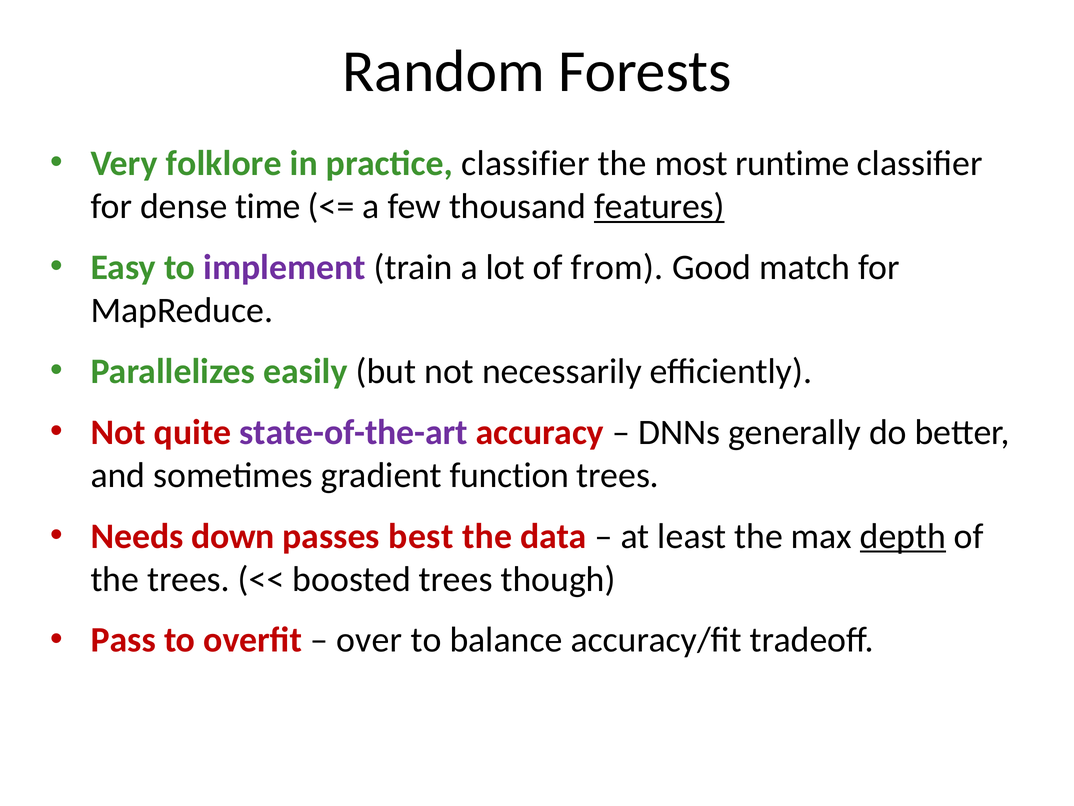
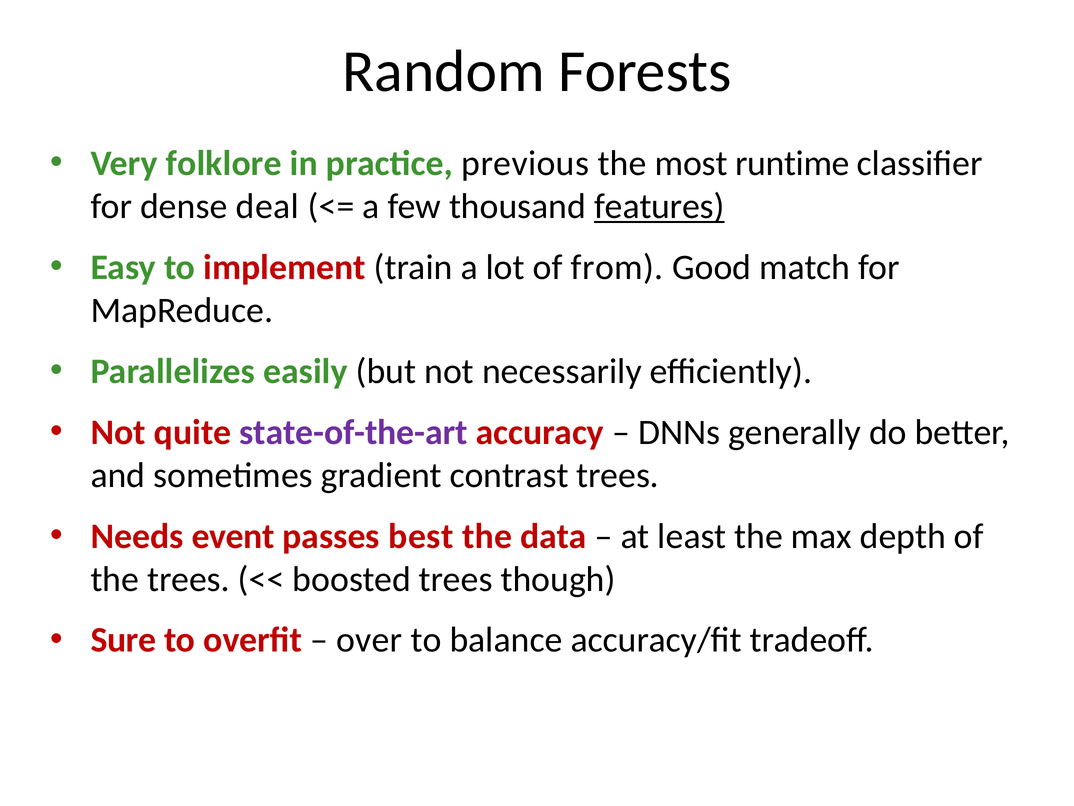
practice classifier: classifier -> previous
time: time -> deal
implement colour: purple -> red
function: function -> contrast
down: down -> event
depth underline: present -> none
Pass: Pass -> Sure
